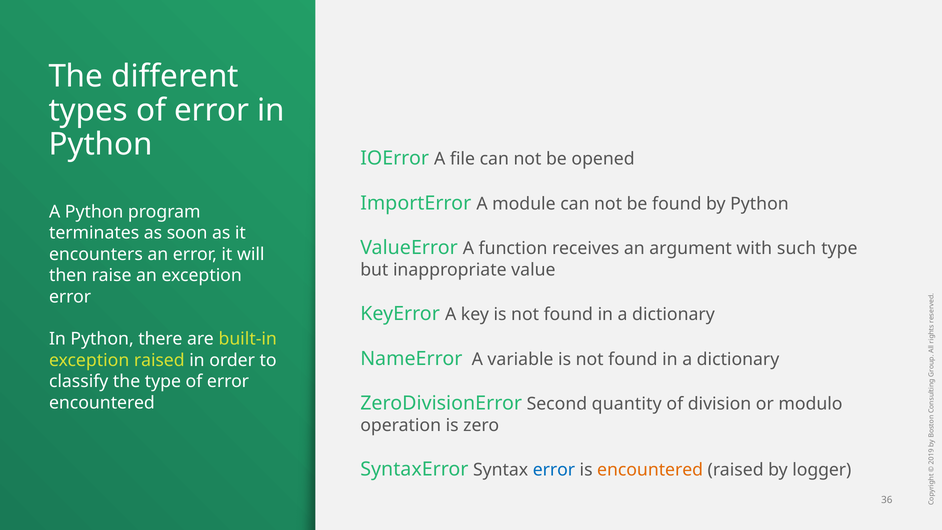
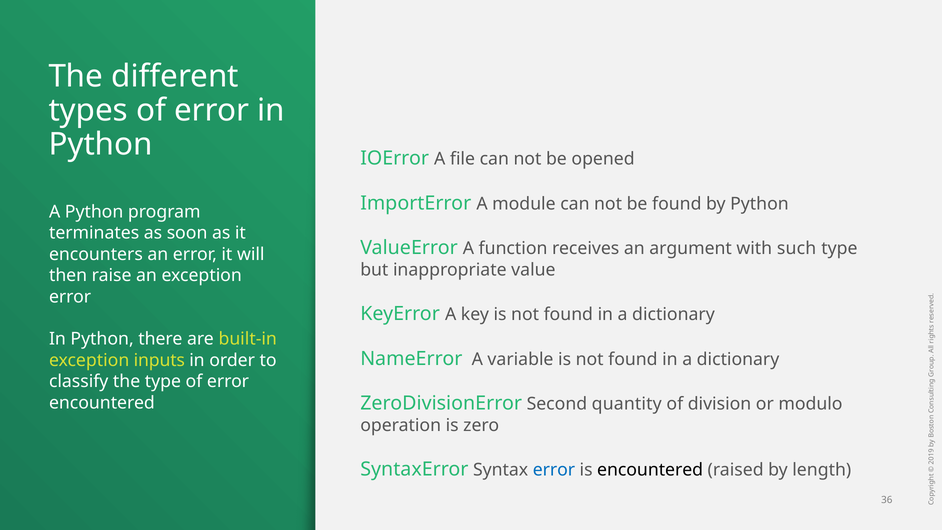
exception raised: raised -> inputs
encountered at (650, 470) colour: orange -> black
logger: logger -> length
